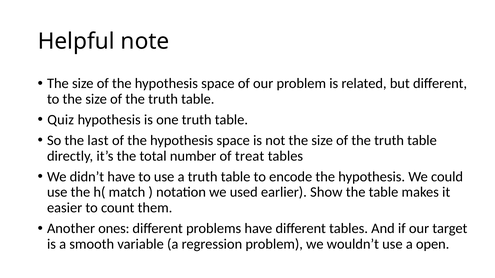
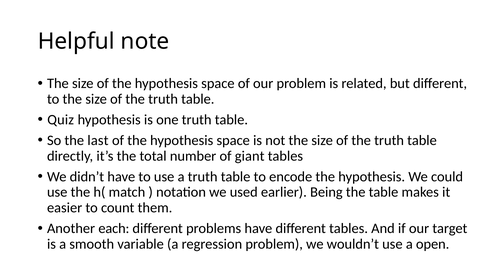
treat: treat -> giant
Show: Show -> Being
ones: ones -> each
